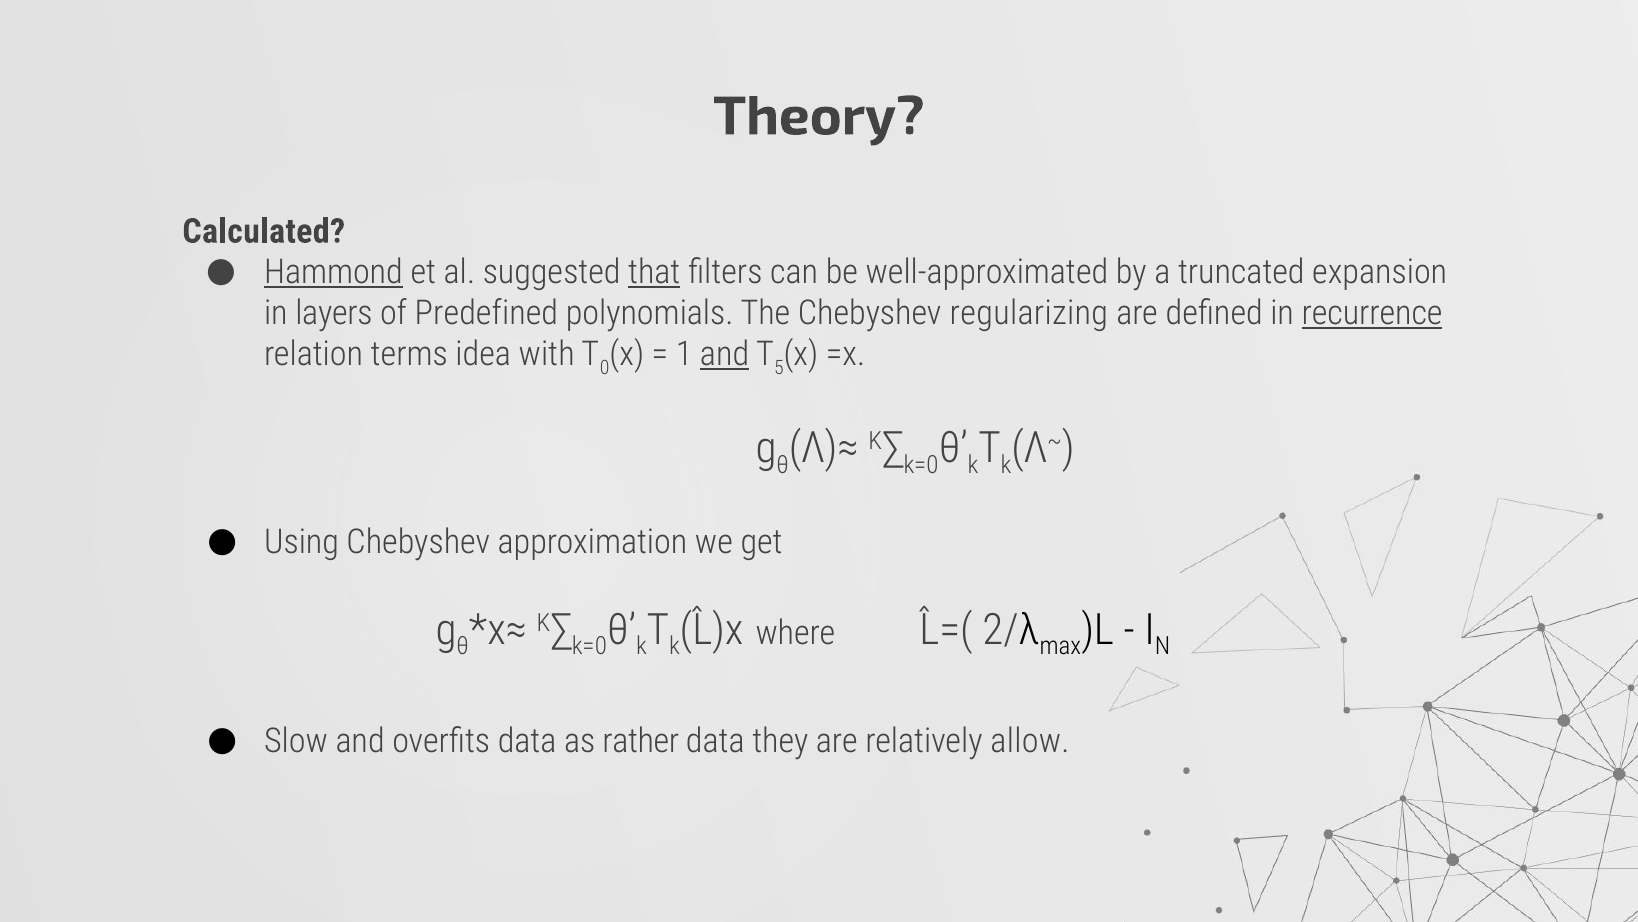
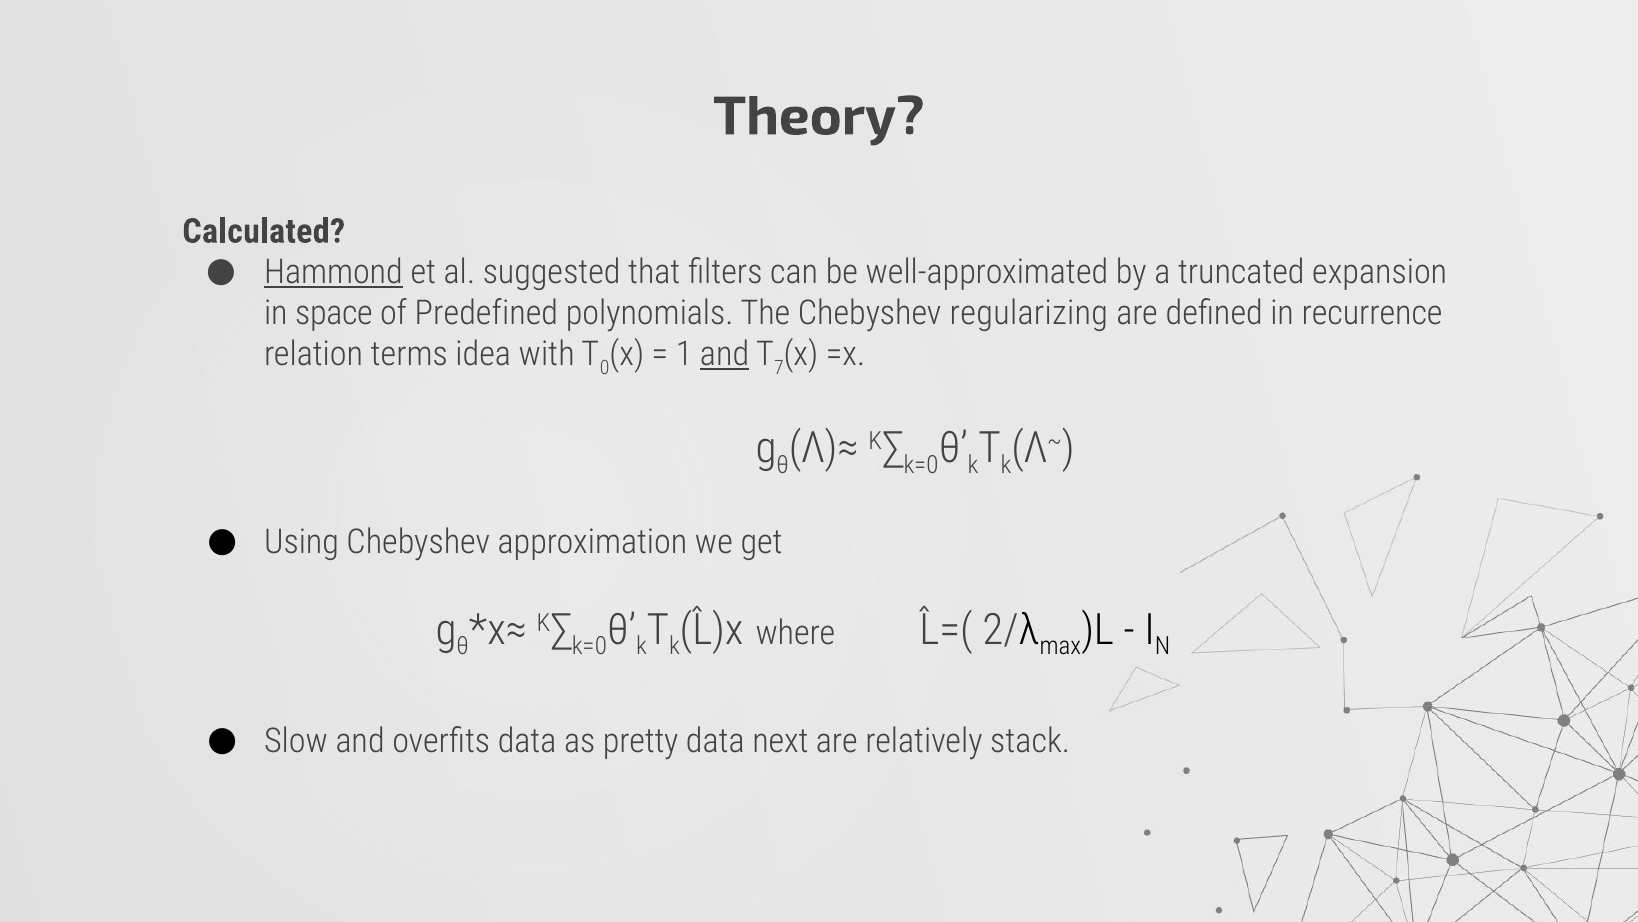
that underline: present -> none
layers: layers -> space
recurrence underline: present -> none
5: 5 -> 7
rather: rather -> pretty
they: they -> next
allow: allow -> stack
